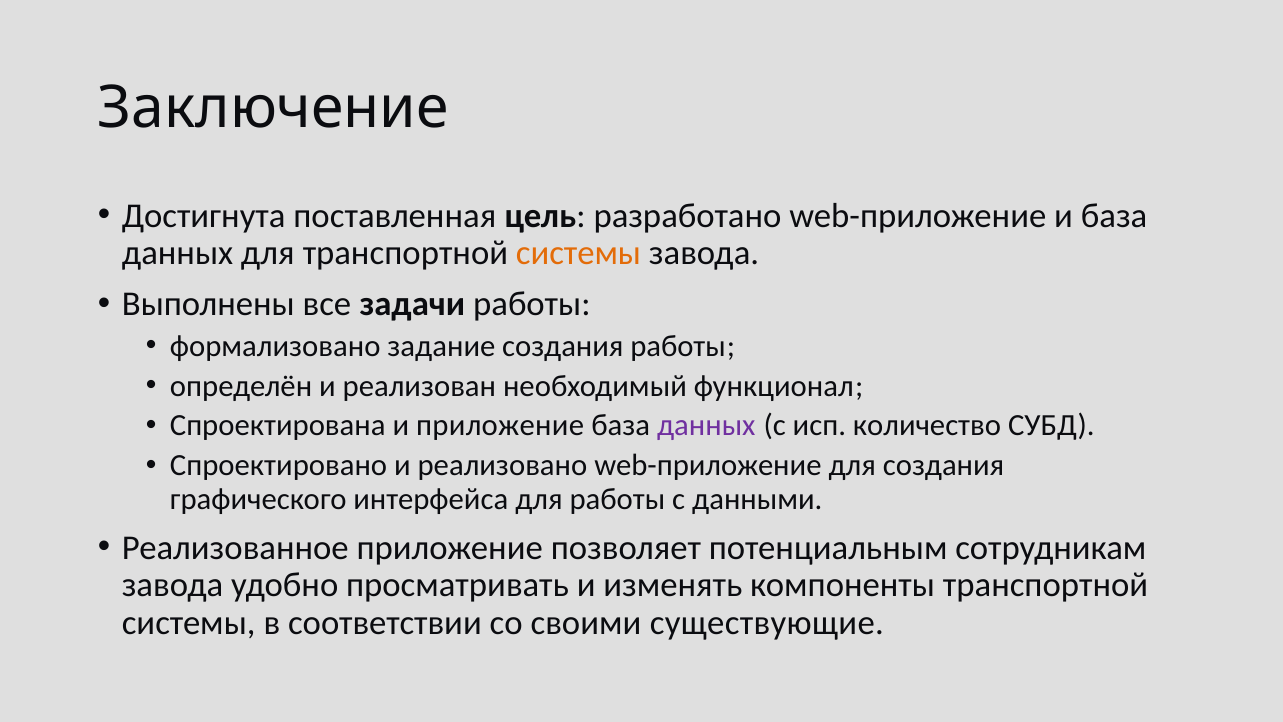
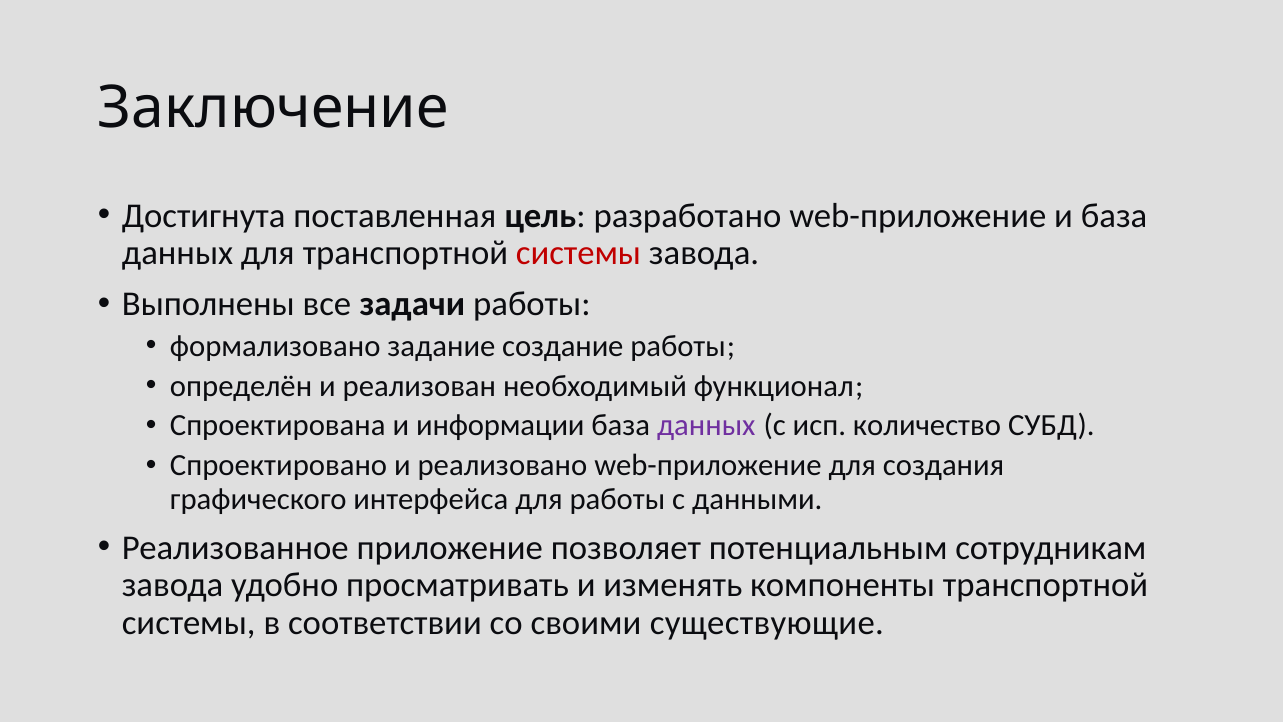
системы at (579, 253) colour: orange -> red
задание создания: создания -> создание
и приложение: приложение -> информации
